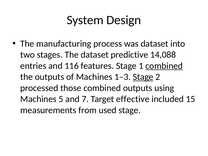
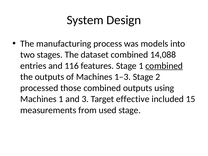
was dataset: dataset -> models
dataset predictive: predictive -> combined
Stage at (143, 77) underline: present -> none
Machines 5: 5 -> 1
7: 7 -> 3
